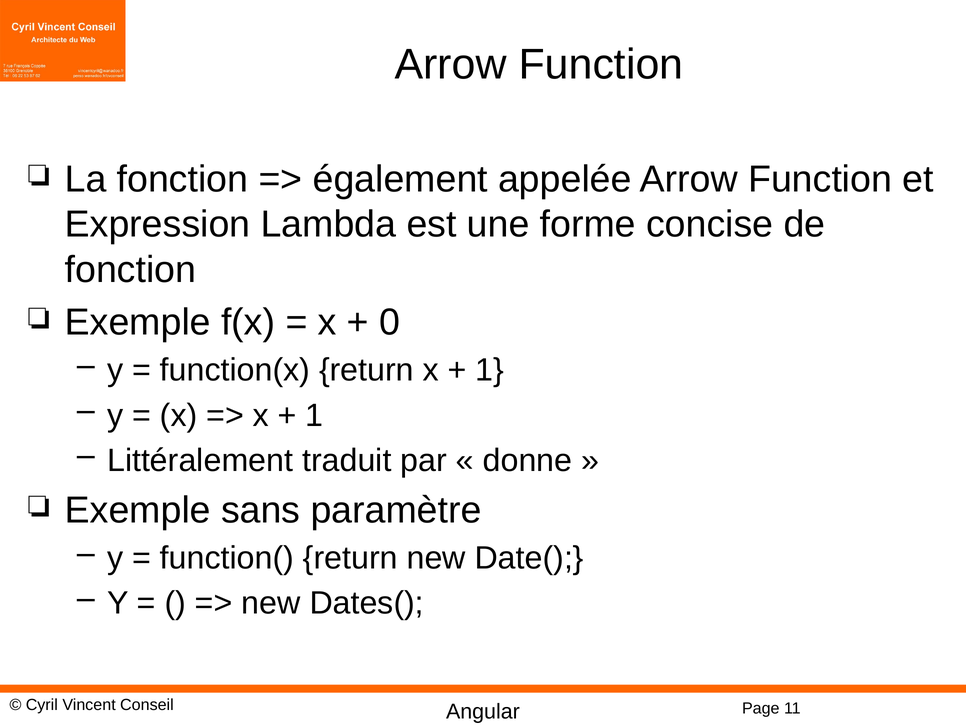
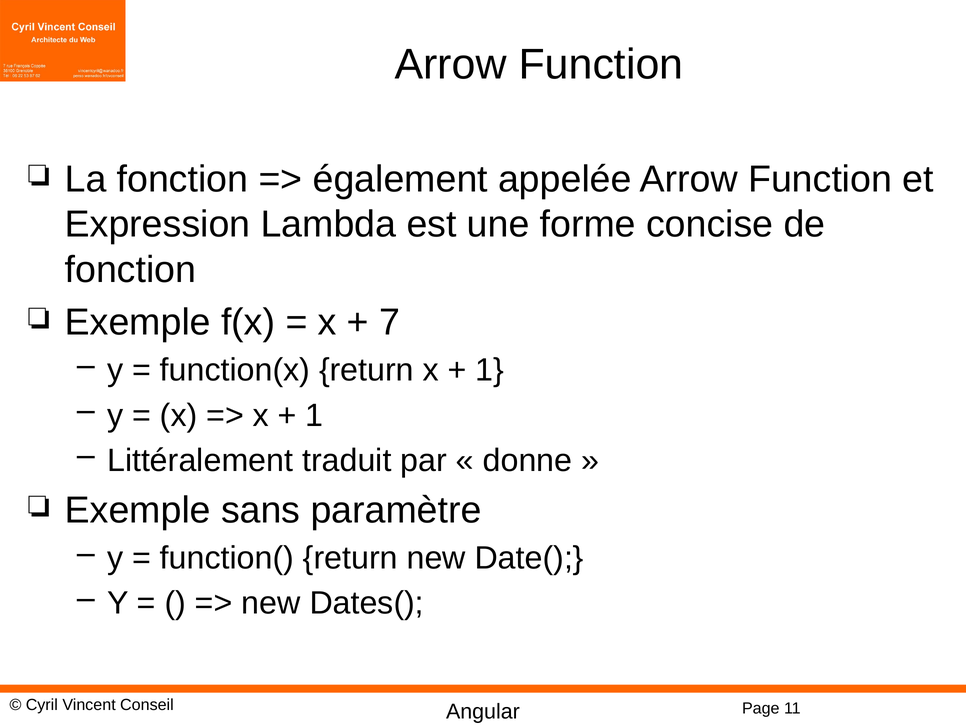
0: 0 -> 7
